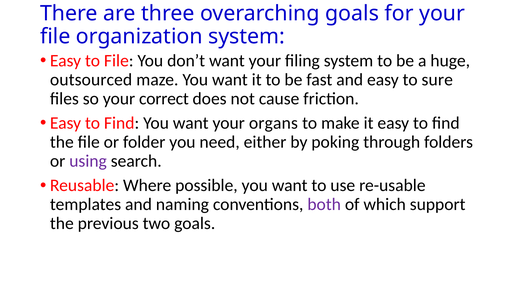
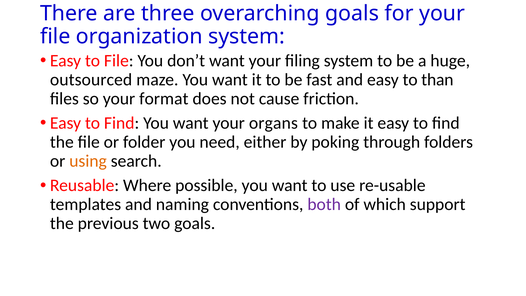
sure: sure -> than
correct: correct -> format
using colour: purple -> orange
